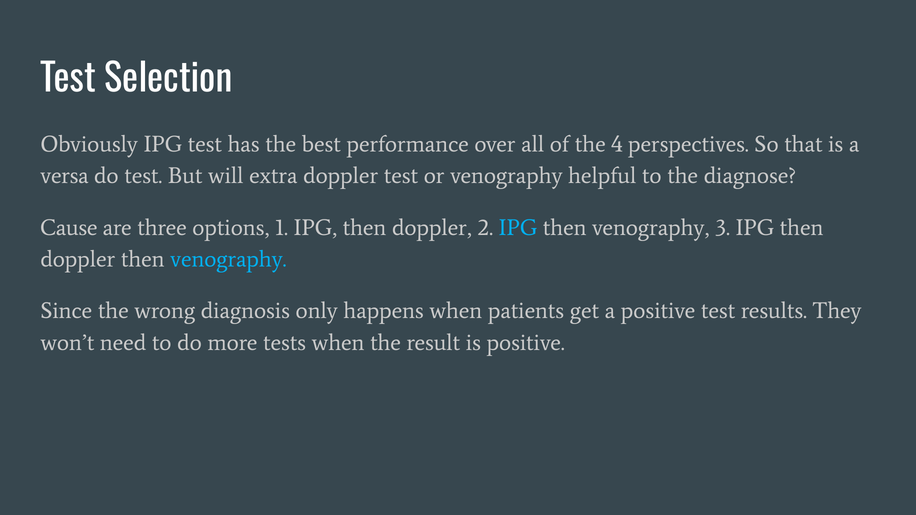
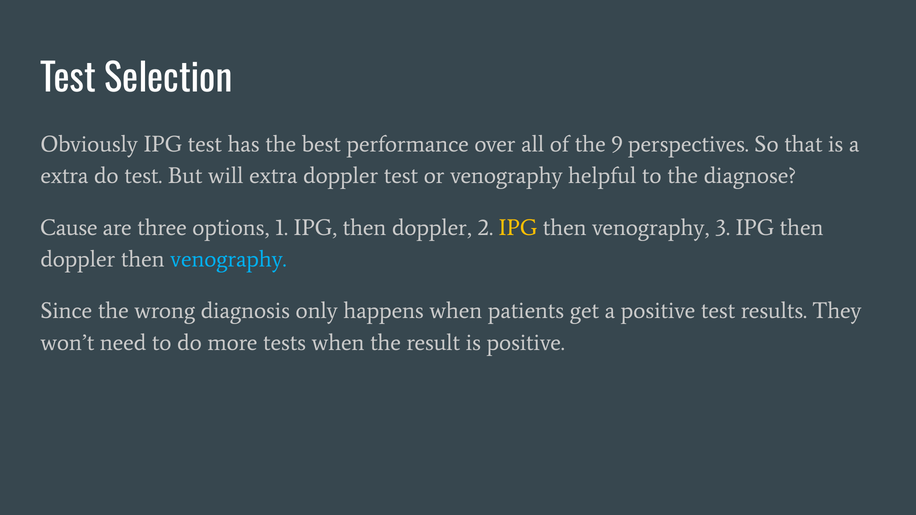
4: 4 -> 9
versa at (64, 176): versa -> extra
IPG at (518, 228) colour: light blue -> yellow
